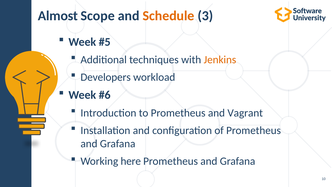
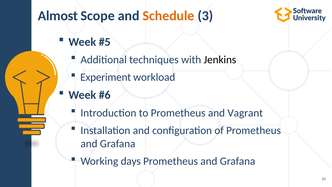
Jenkins colour: orange -> black
Developers: Developers -> Experiment
here: here -> days
